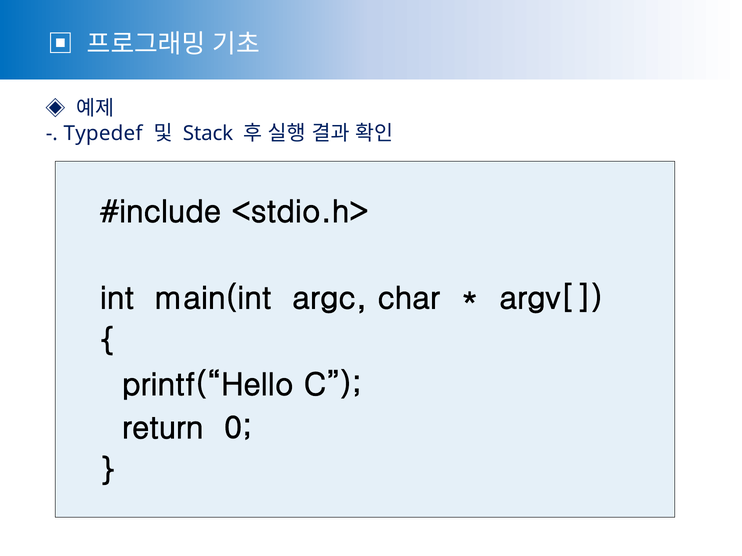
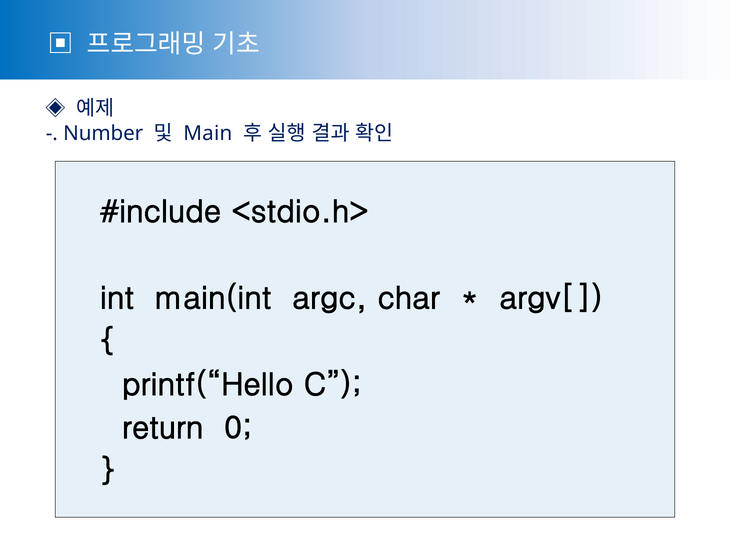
Typedef: Typedef -> Number
Stack: Stack -> Main
